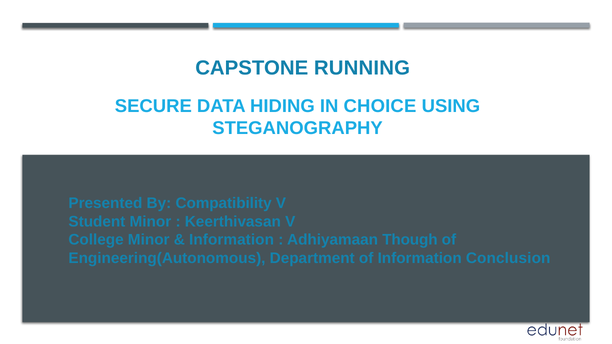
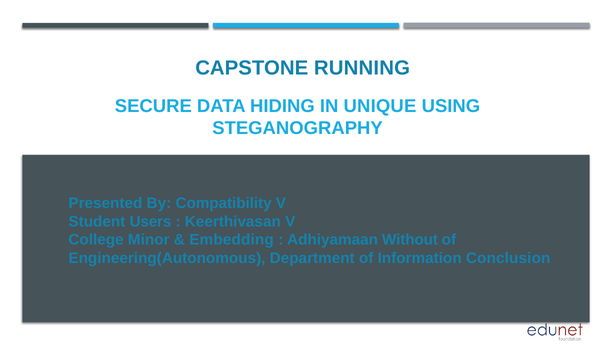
CHOICE: CHOICE -> UNIQUE
Student Minor: Minor -> Users
Information at (232, 240): Information -> Embedding
Though: Though -> Without
